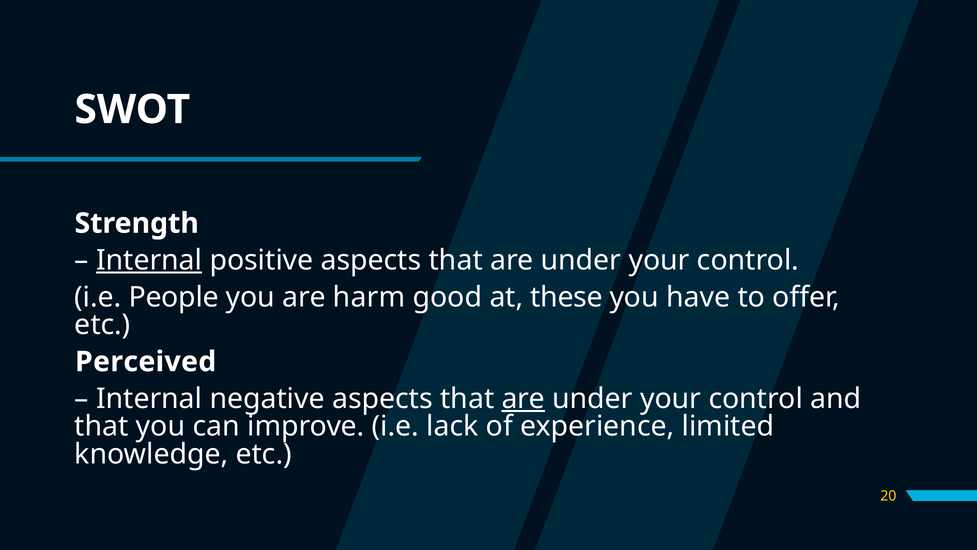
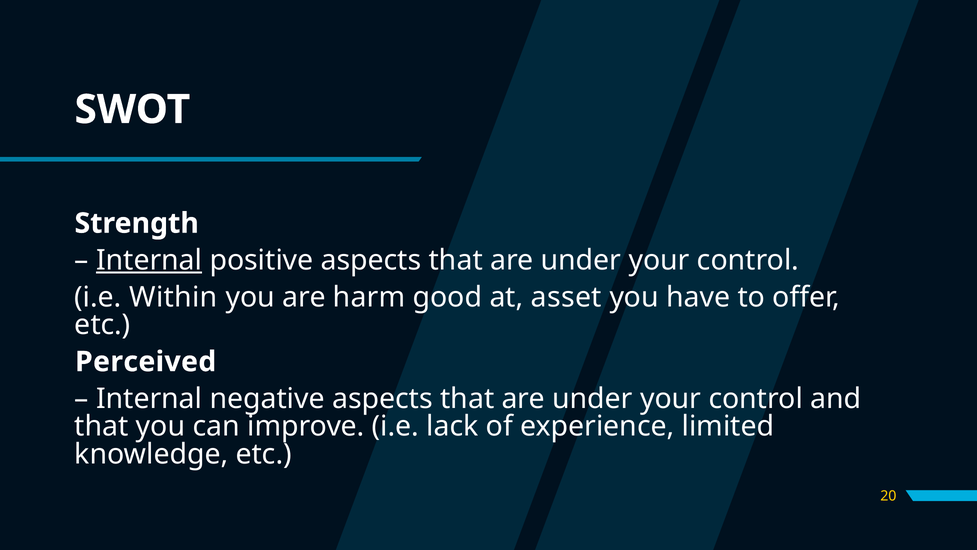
People: People -> Within
these: these -> asset
are at (523, 398) underline: present -> none
